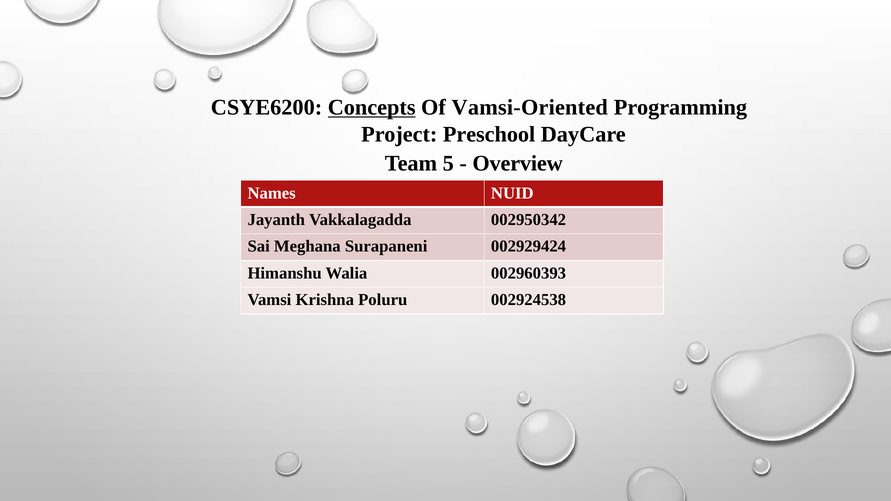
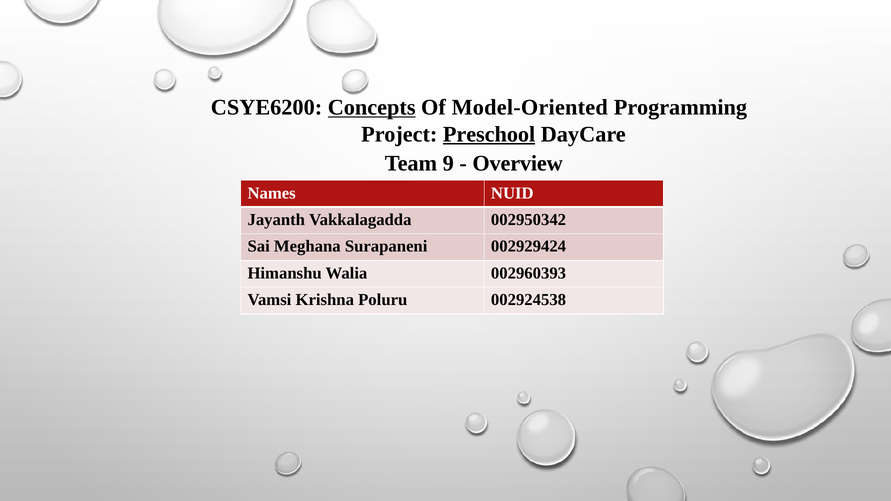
Vamsi-Oriented: Vamsi-Oriented -> Model-Oriented
Preschool underline: none -> present
5: 5 -> 9
